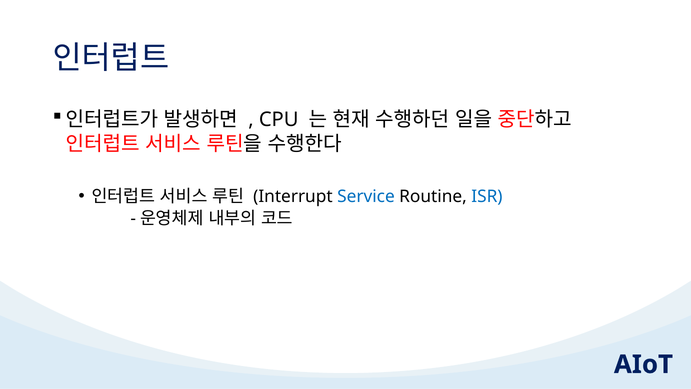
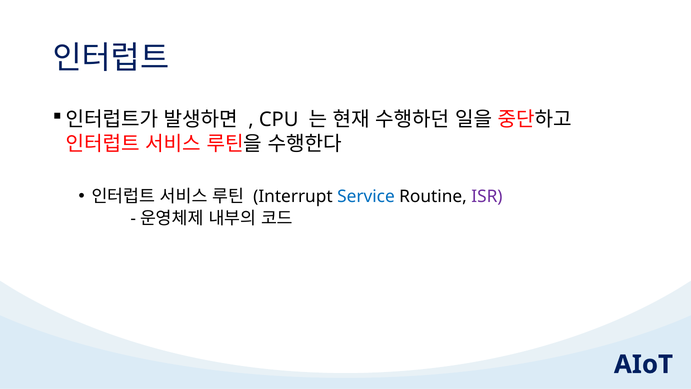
ISR colour: blue -> purple
